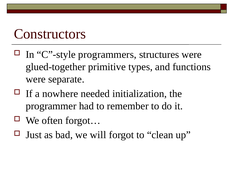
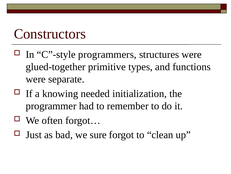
nowhere: nowhere -> knowing
will: will -> sure
